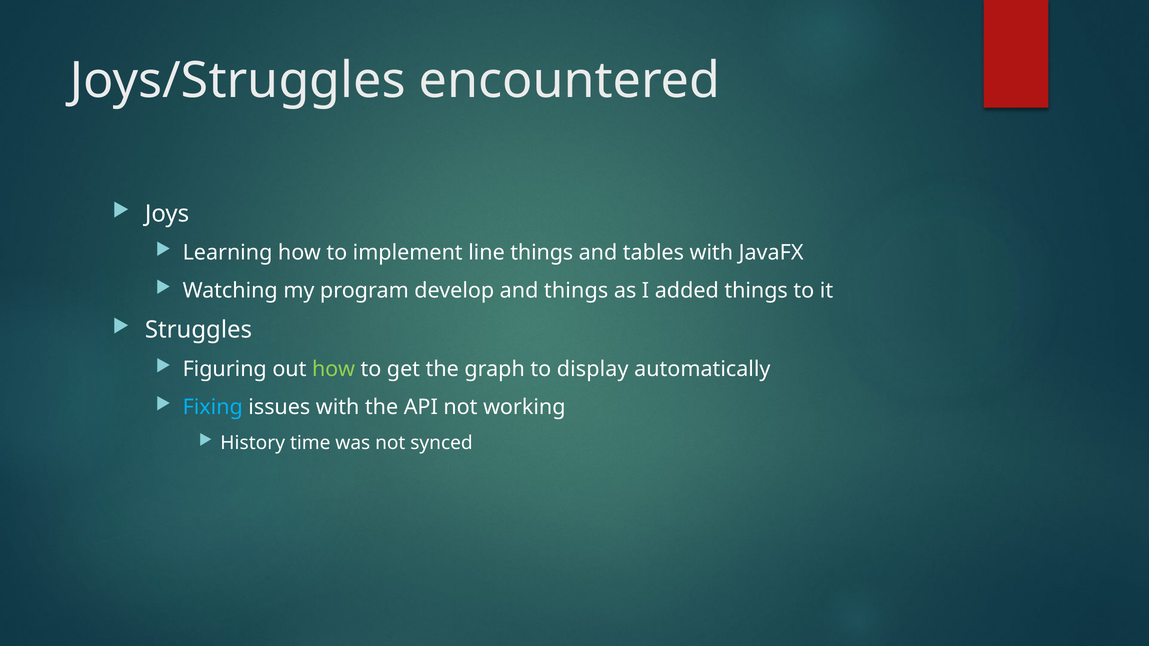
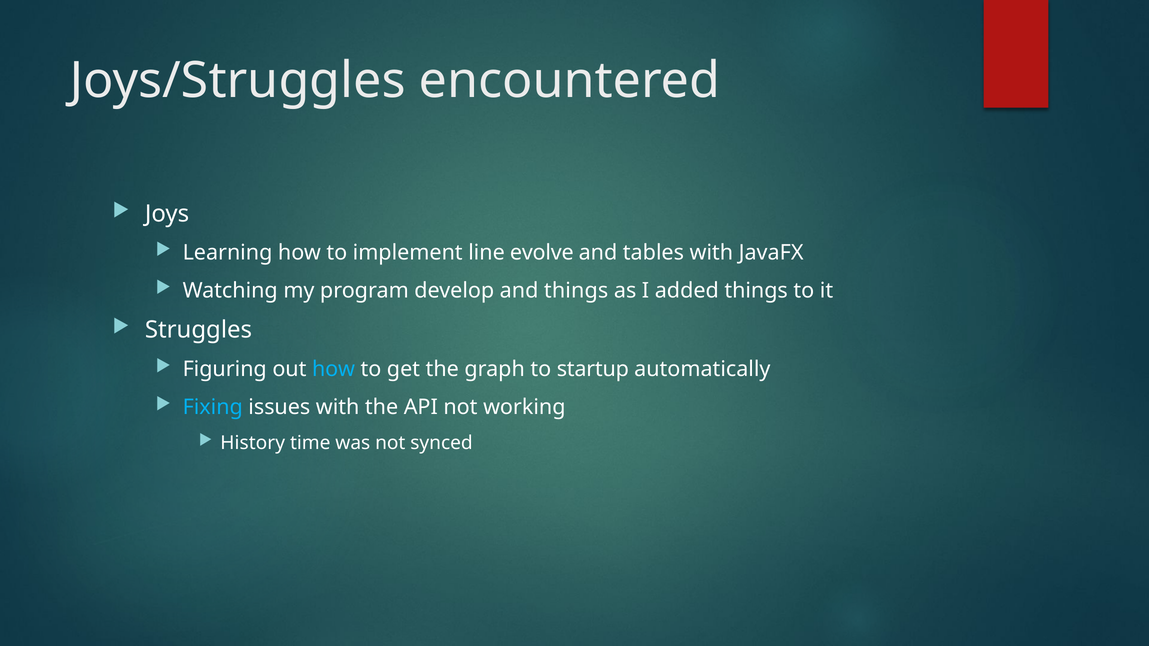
line things: things -> evolve
how at (334, 369) colour: light green -> light blue
display: display -> startup
